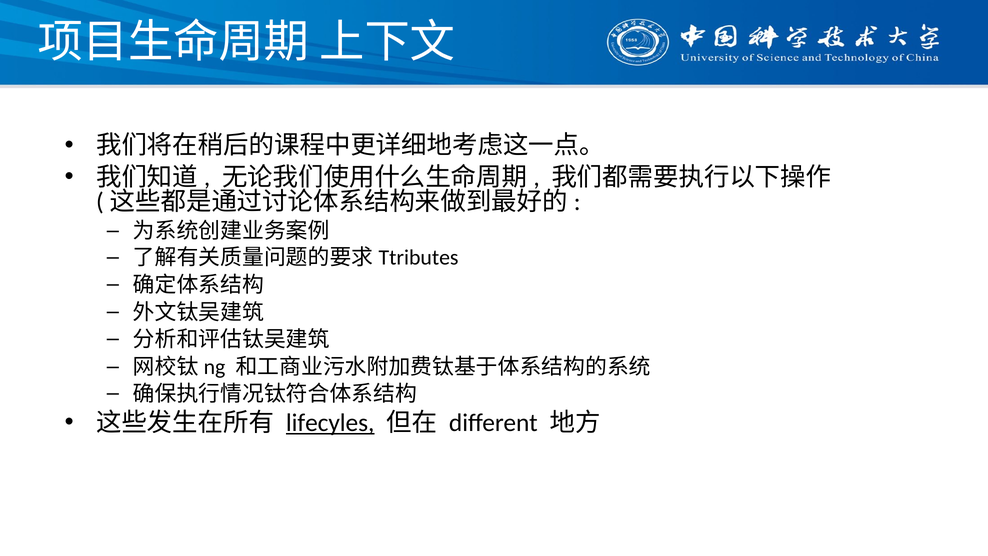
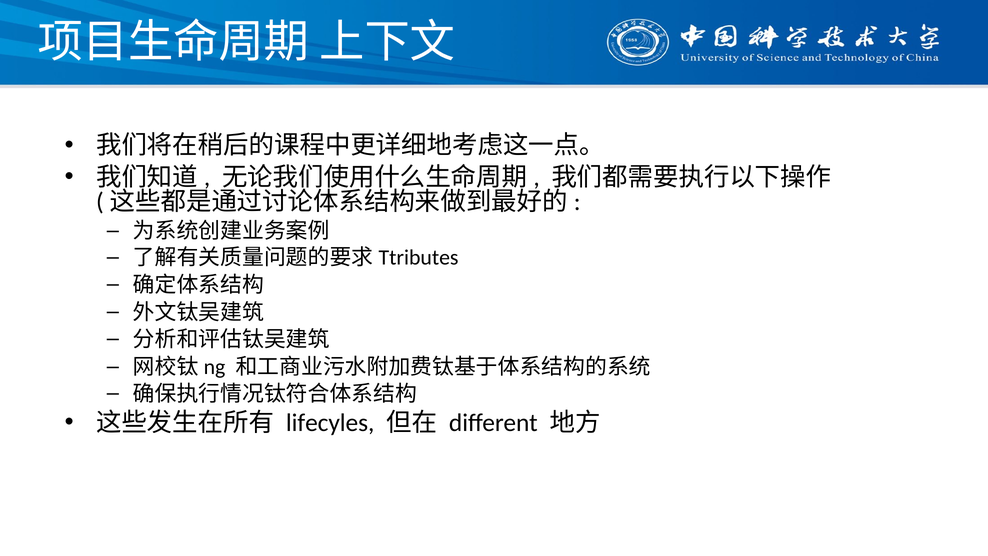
lifecyles underline: present -> none
